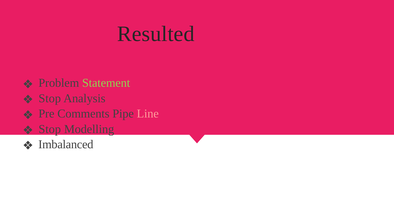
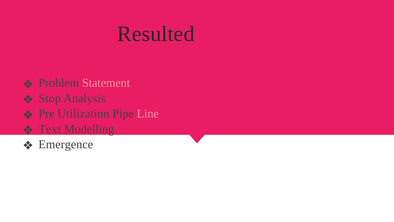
Statement colour: light green -> pink
Comments: Comments -> Utilization
Stop at (50, 129): Stop -> Text
Imbalanced: Imbalanced -> Emergence
